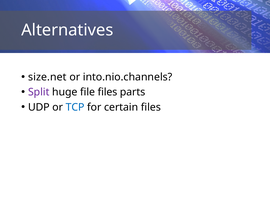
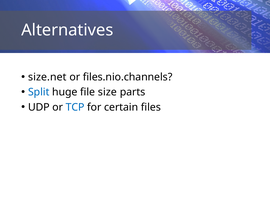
into.nio.channels: into.nio.channels -> files.nio.channels
Split colour: purple -> blue
file files: files -> size
